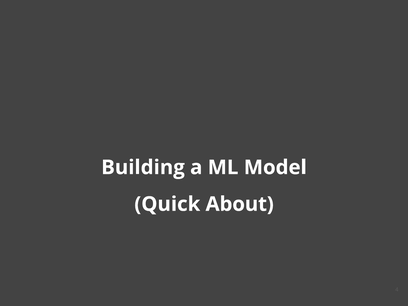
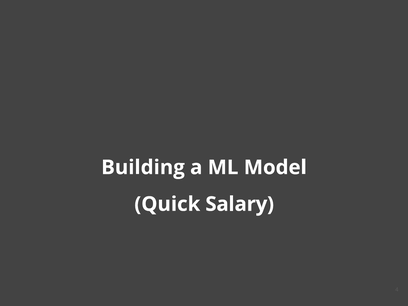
About: About -> Salary
